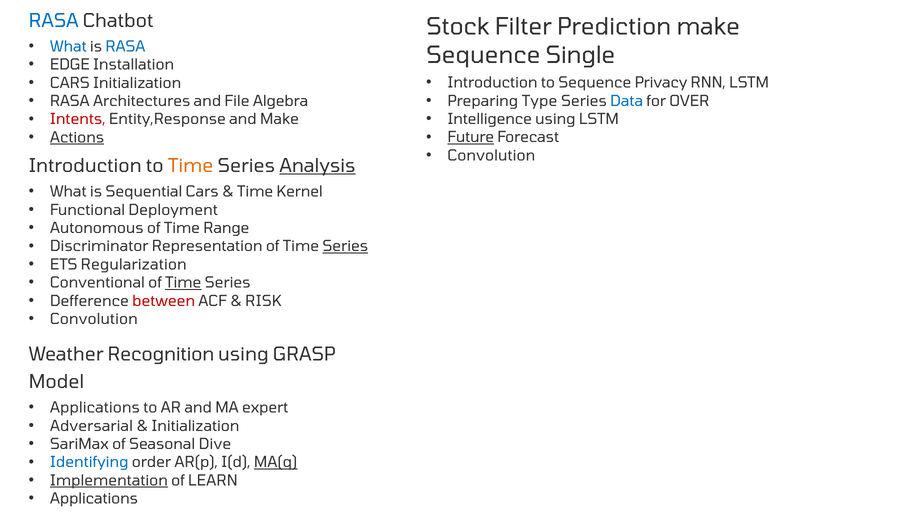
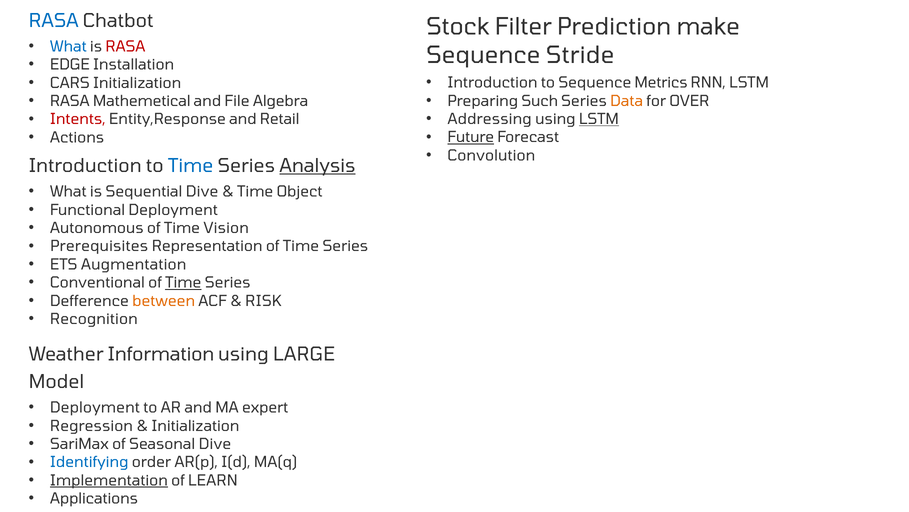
RASA at (125, 47) colour: blue -> red
Single: Single -> Stride
Privacy: Privacy -> Metrics
Type: Type -> Such
Data colour: blue -> orange
Architectures: Architectures -> Mathemetical
Intelligence: Intelligence -> Addressing
LSTM at (599, 119) underline: none -> present
and Make: Make -> Retail
Actions underline: present -> none
Time at (191, 166) colour: orange -> blue
Sequential Cars: Cars -> Dive
Kernel: Kernel -> Object
Range: Range -> Vision
Discriminator: Discriminator -> Prerequisites
Series at (345, 246) underline: present -> none
Regularization: Regularization -> Augmentation
between colour: red -> orange
Convolution at (94, 319): Convolution -> Recognition
Recognition: Recognition -> Information
GRASP: GRASP -> LARGE
Applications at (95, 407): Applications -> Deployment
Adversarial: Adversarial -> Regression
MA(q underline: present -> none
